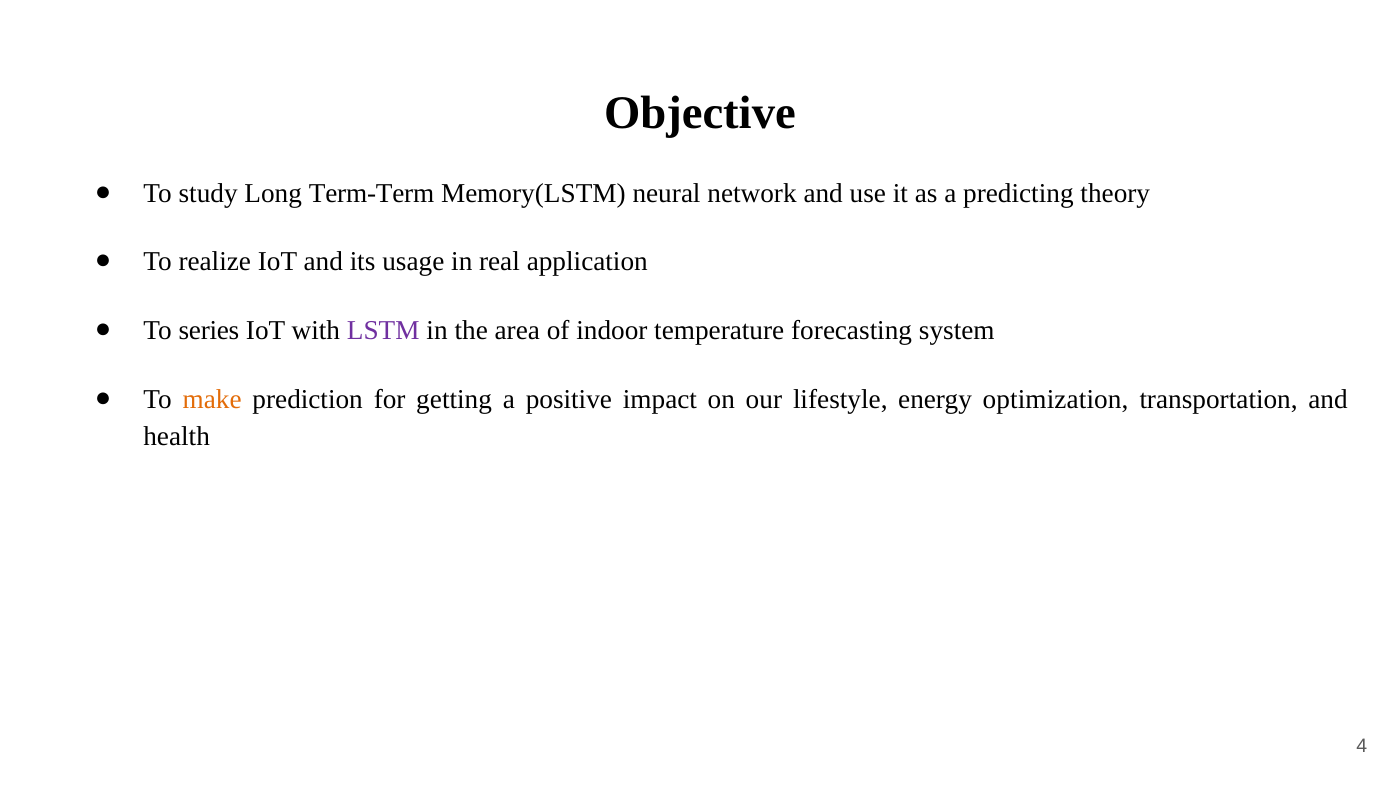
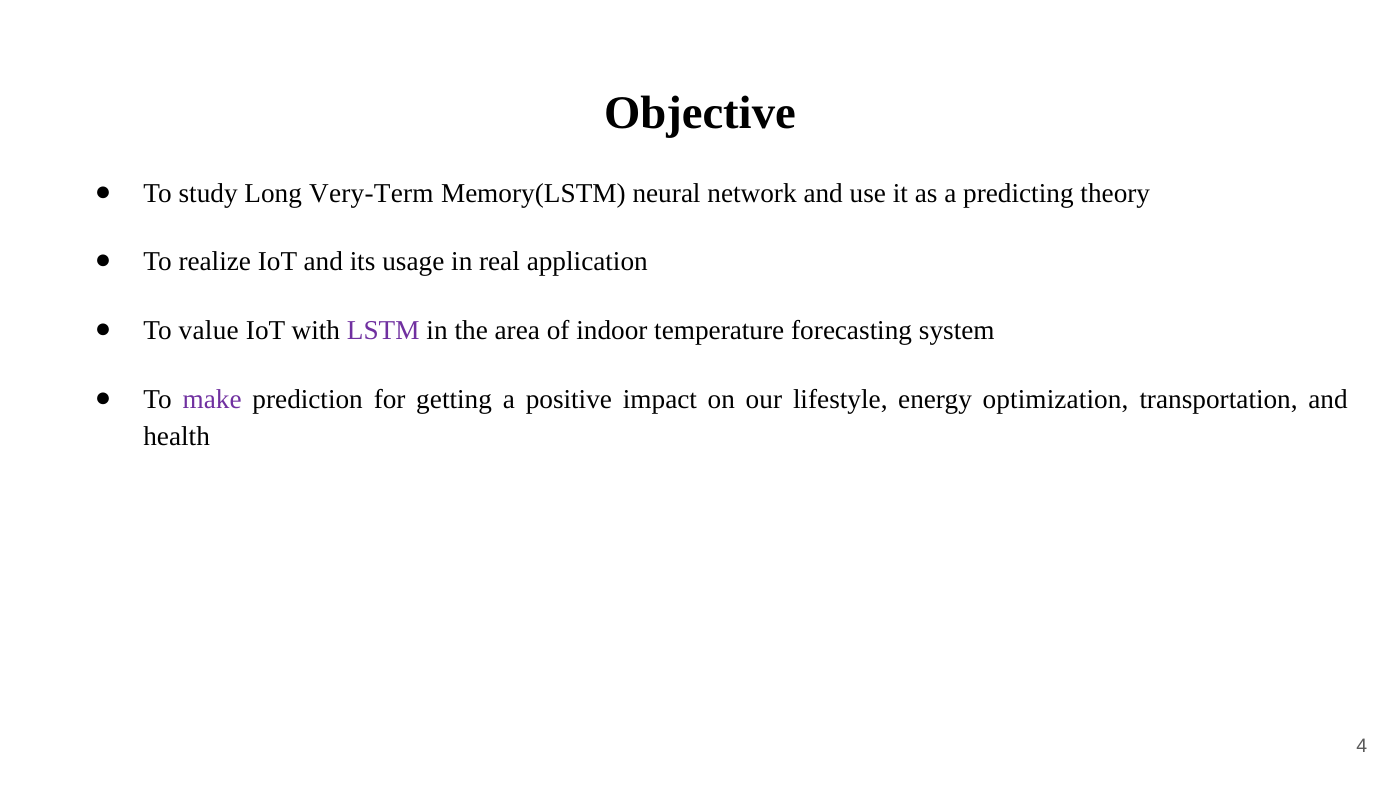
Term-Term: Term-Term -> Very-Term
series: series -> value
make colour: orange -> purple
